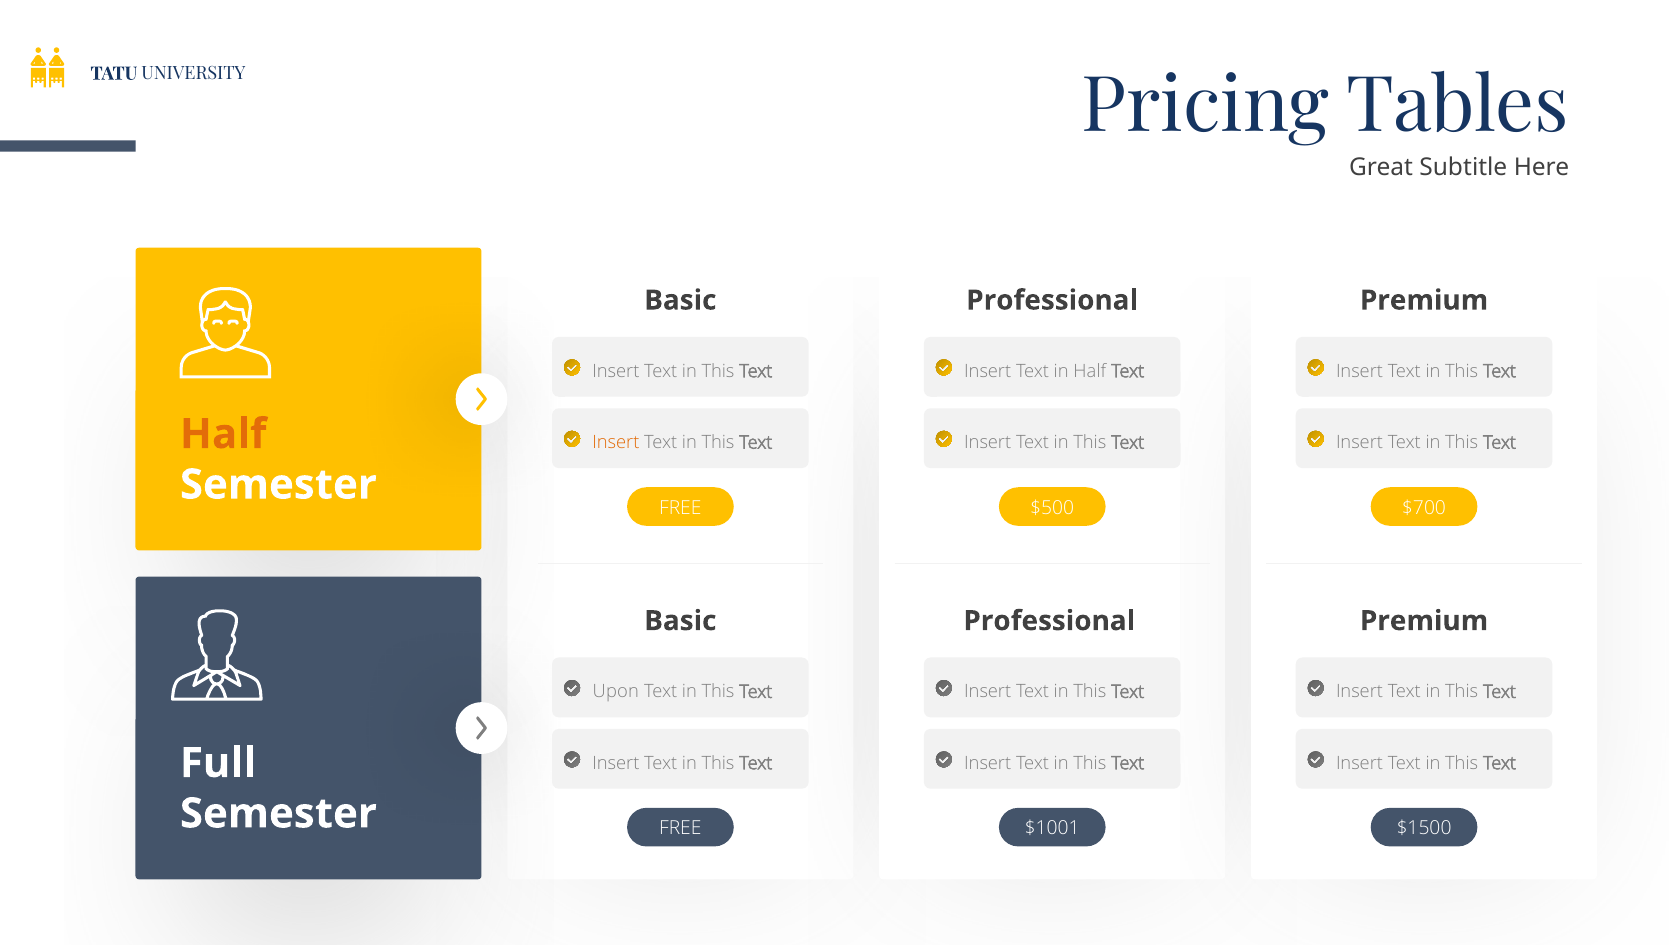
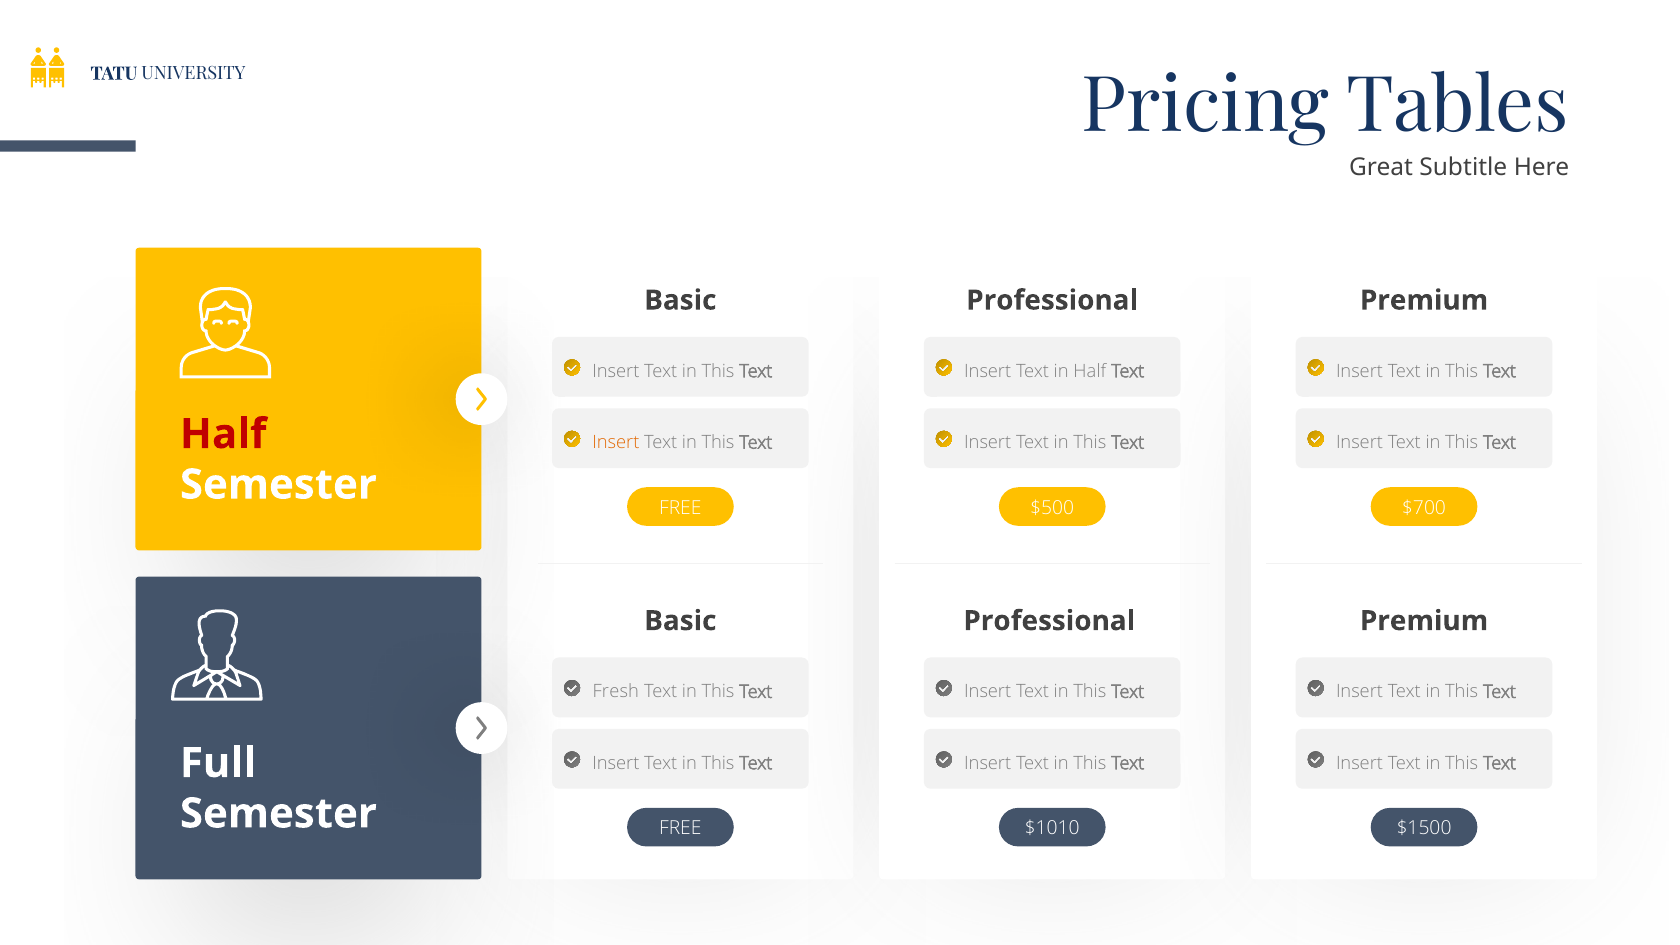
Half at (223, 434) colour: orange -> red
Upon: Upon -> Fresh
$1001: $1001 -> $1010
